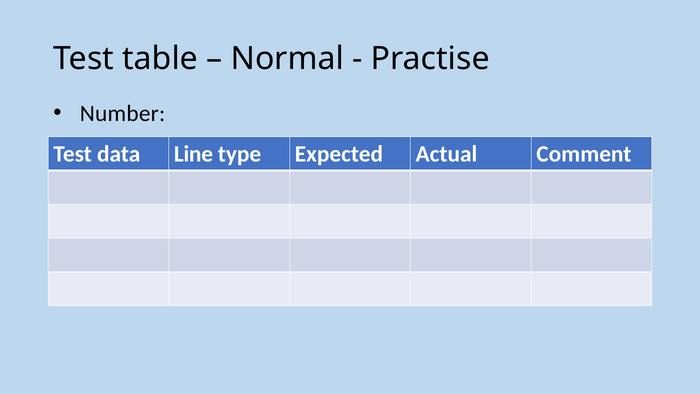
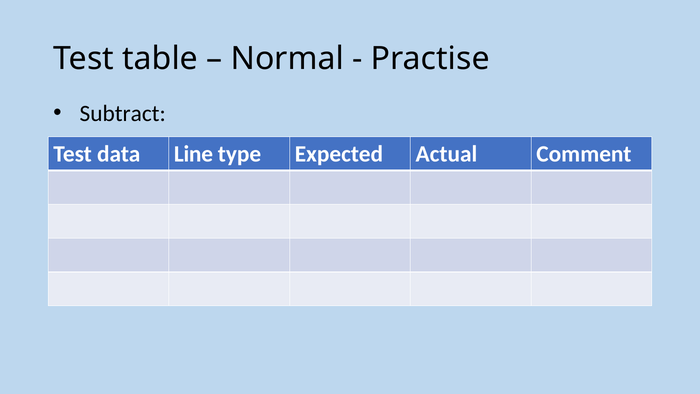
Number: Number -> Subtract
